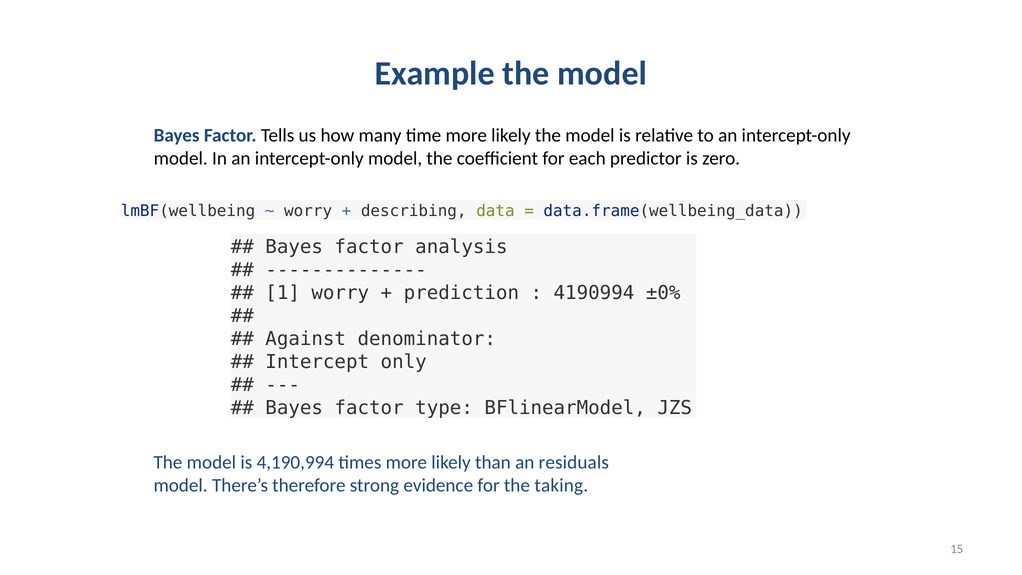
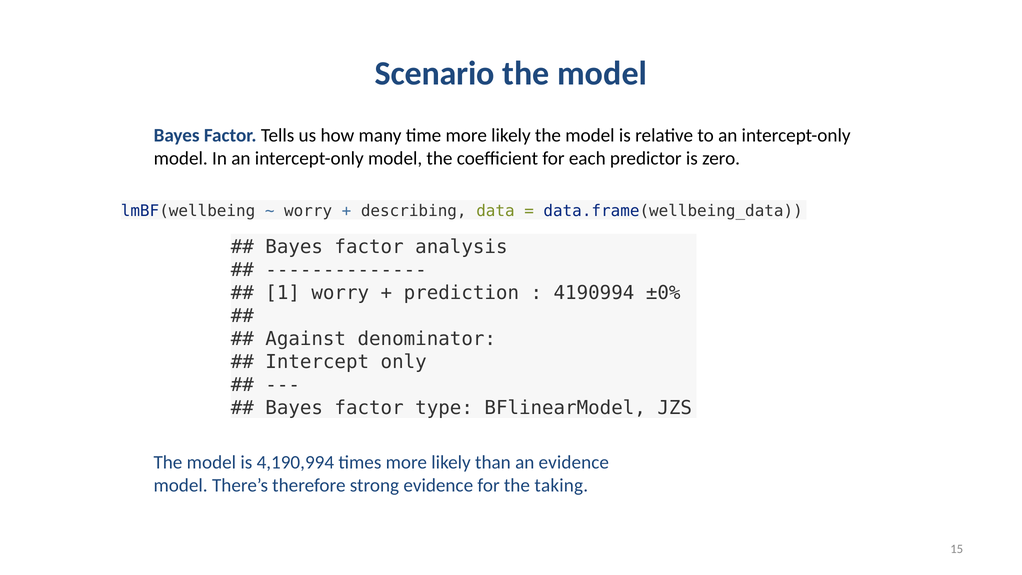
Example: Example -> Scenario
an residuals: residuals -> evidence
